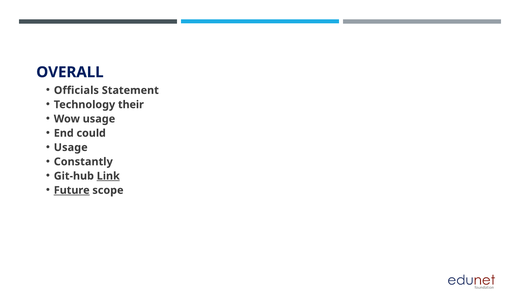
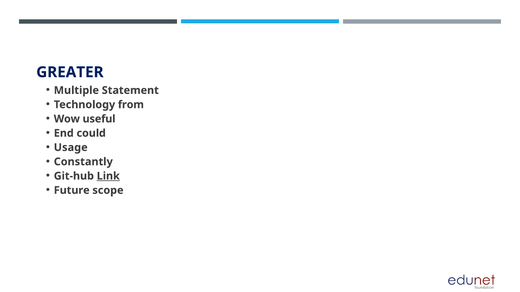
OVERALL: OVERALL -> GREATER
Officials: Officials -> Multiple
their: their -> from
Wow usage: usage -> useful
Future underline: present -> none
